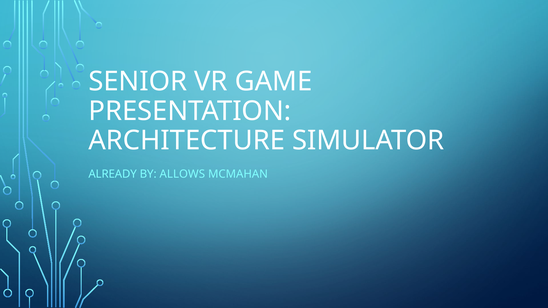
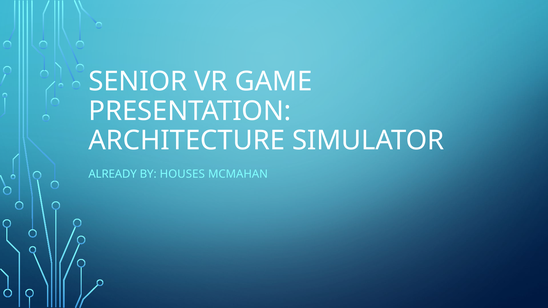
ALLOWS: ALLOWS -> HOUSES
